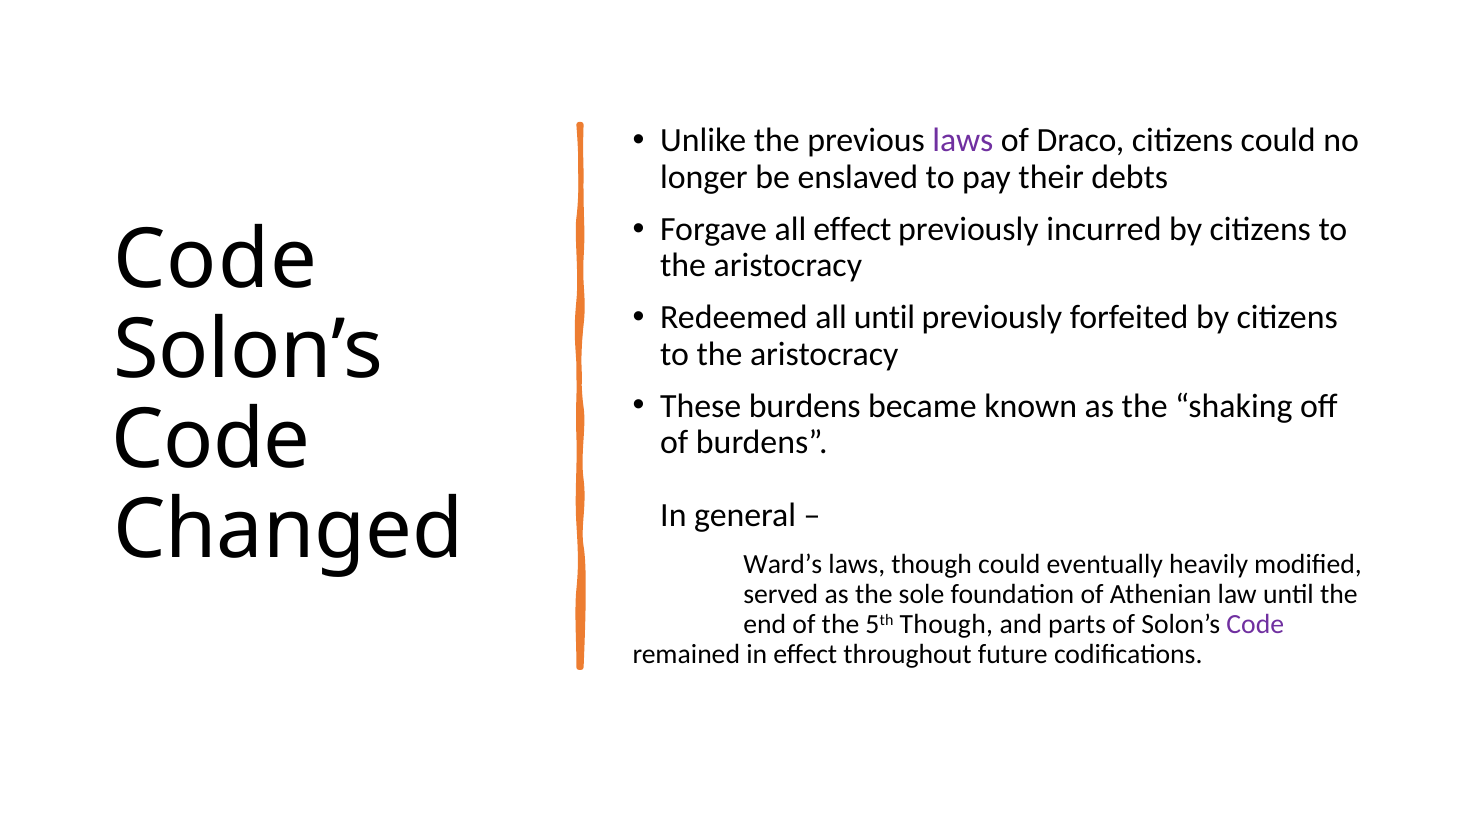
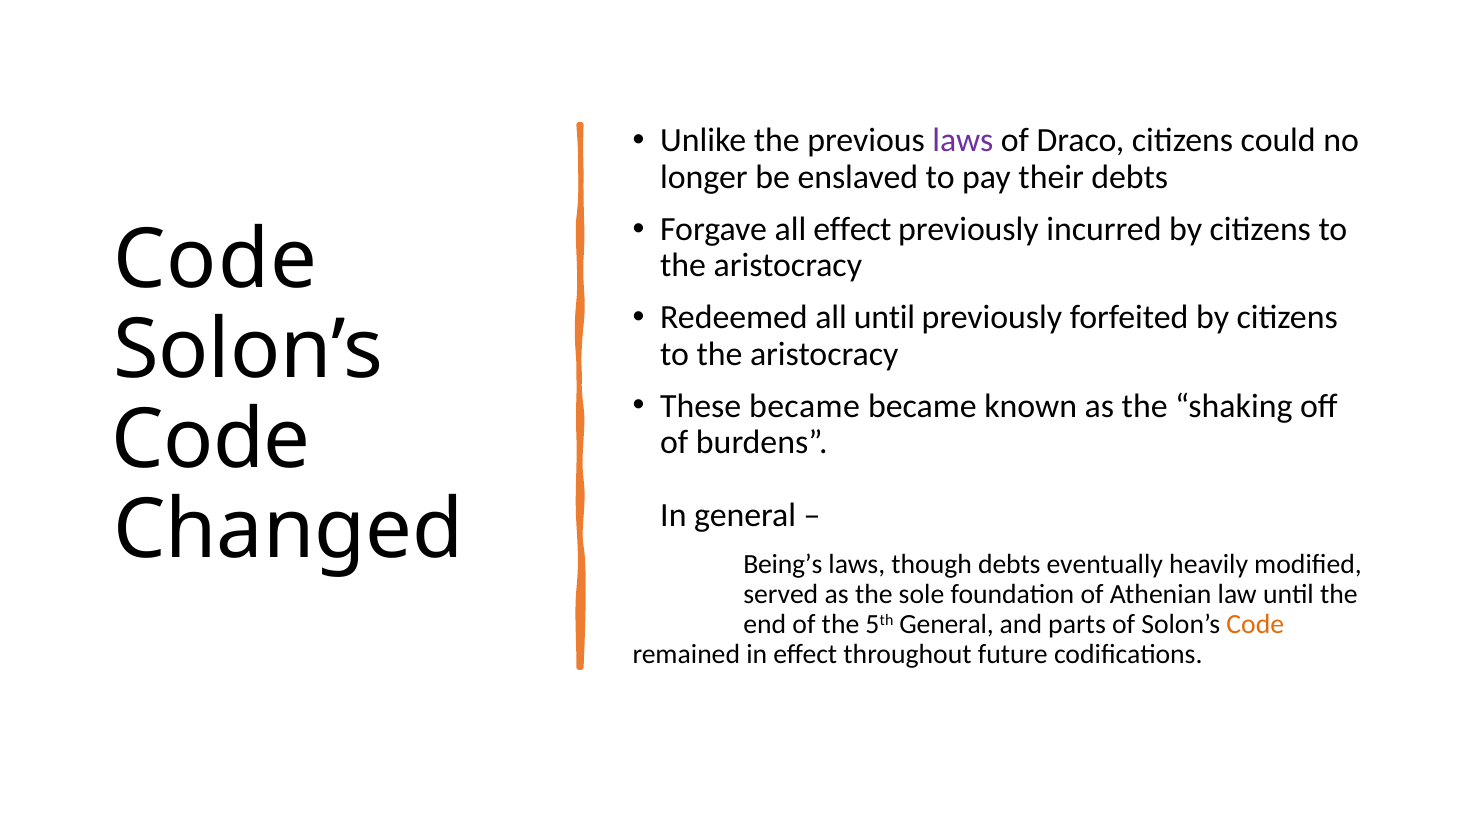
These burdens: burdens -> became
Ward’s: Ward’s -> Being’s
though could: could -> debts
5th Though: Though -> General
Code at (1255, 624) colour: purple -> orange
